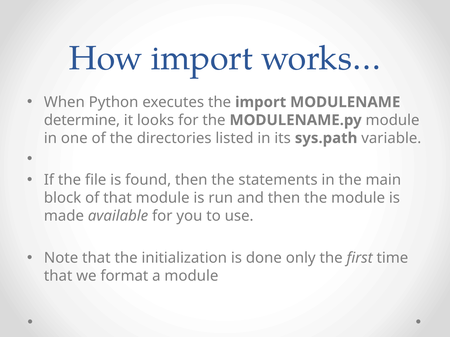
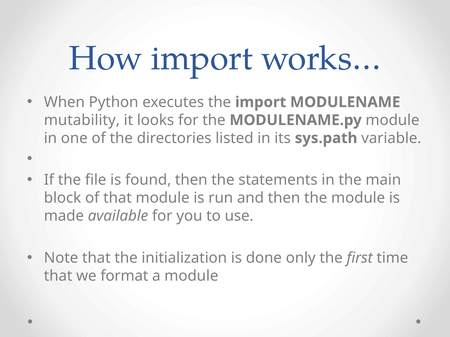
determine: determine -> mutability
